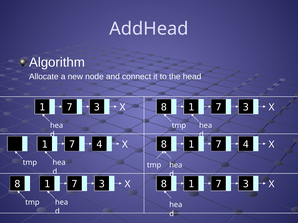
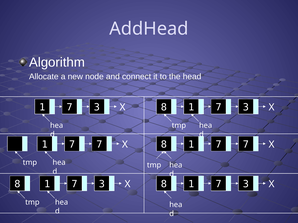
4 at (99, 145): 4 -> 7
4 at (246, 145): 4 -> 7
